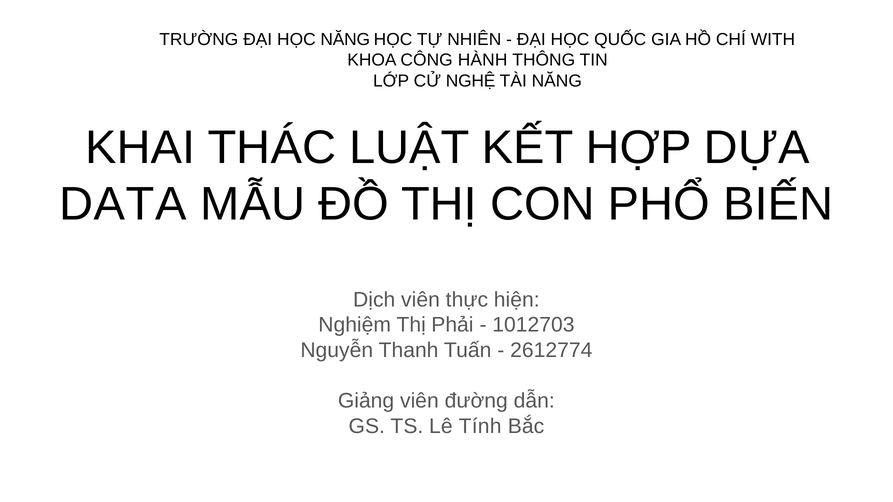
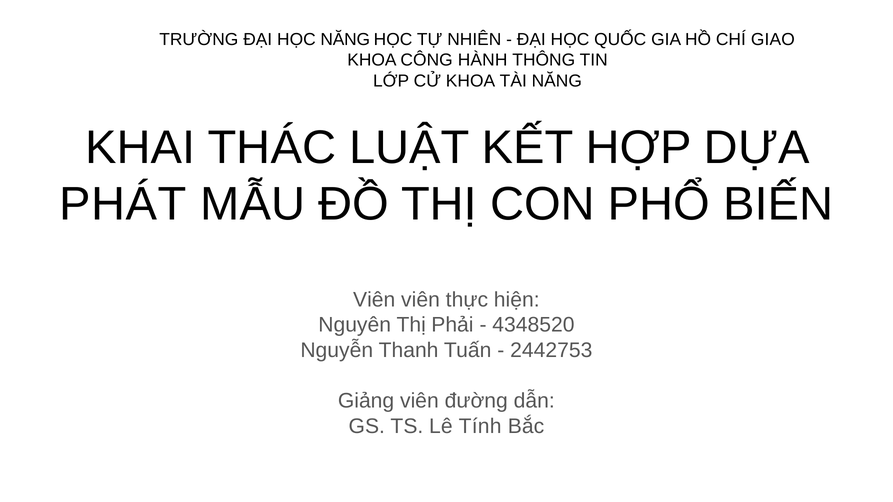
WITH: WITH -> GIAO
CỬ NGHỆ: NGHỆ -> KHOA
DATA: DATA -> PHÁT
Dịch at (374, 300): Dịch -> Viên
Nghiệm: Nghiệm -> Nguyên
1012703: 1012703 -> 4348520
2612774: 2612774 -> 2442753
